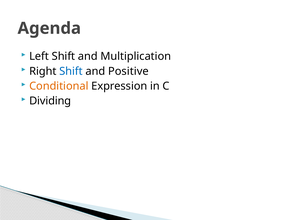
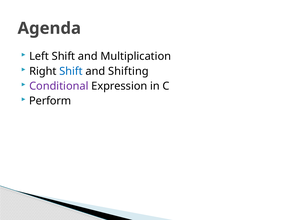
Positive: Positive -> Shifting
Conditional colour: orange -> purple
Dividing: Dividing -> Perform
